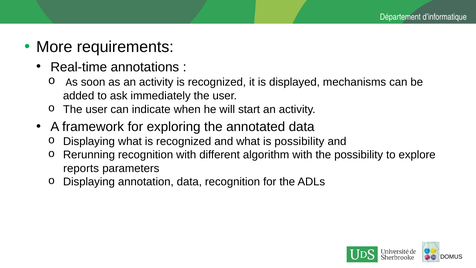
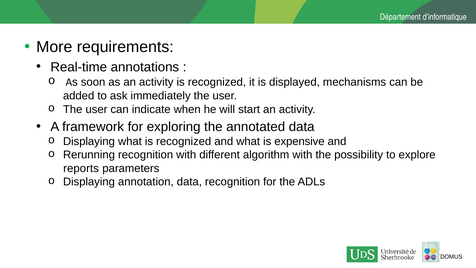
is possibility: possibility -> expensive
